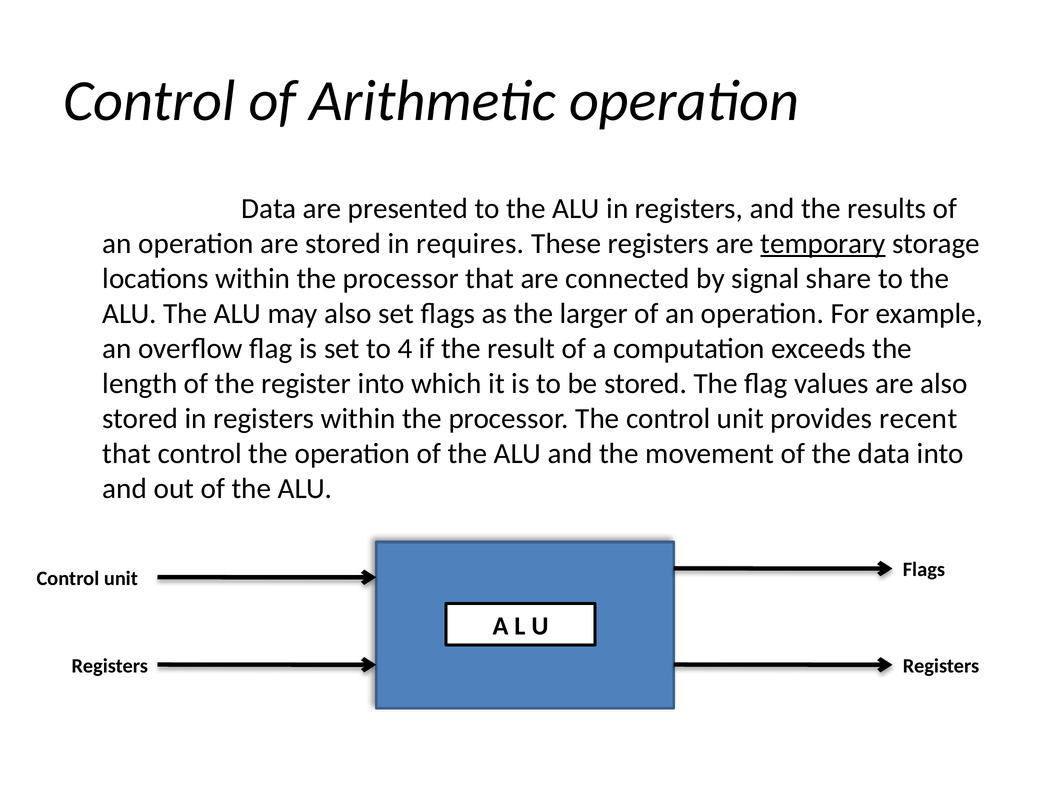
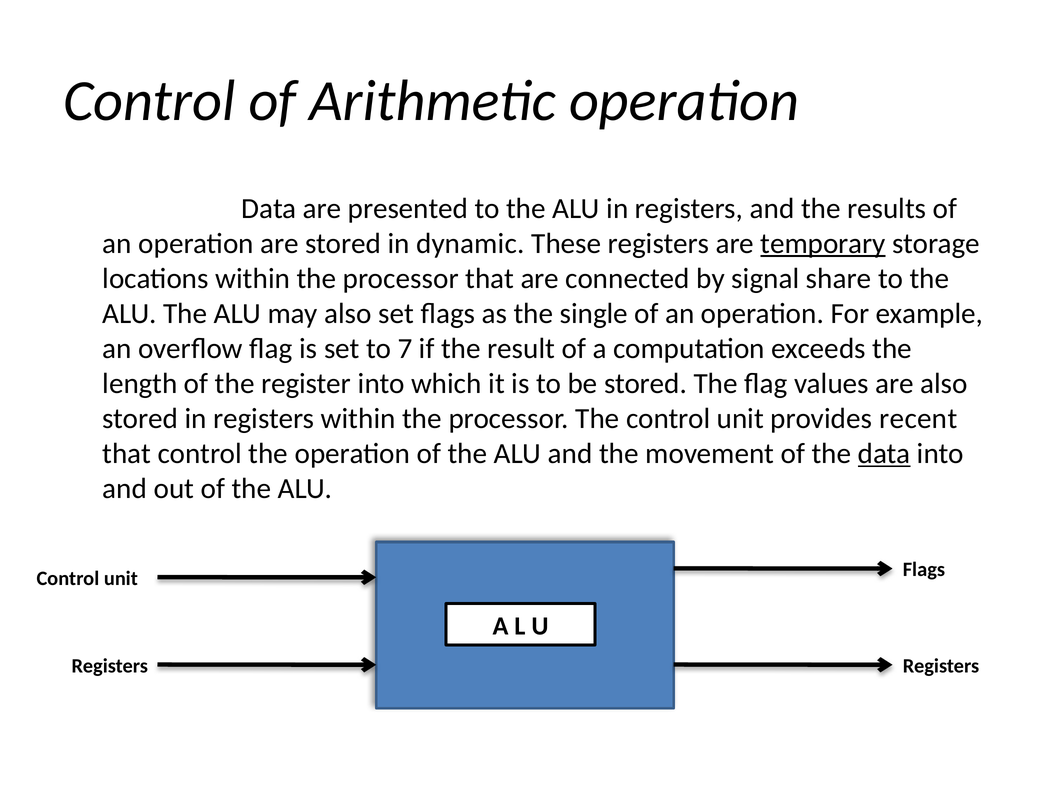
requires: requires -> dynamic
larger: larger -> single
4: 4 -> 7
data at (884, 454) underline: none -> present
